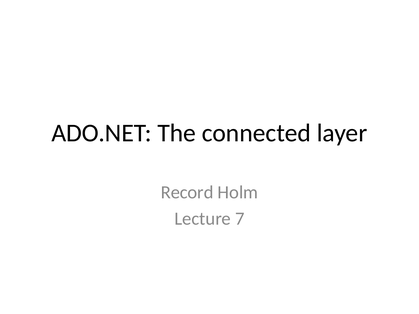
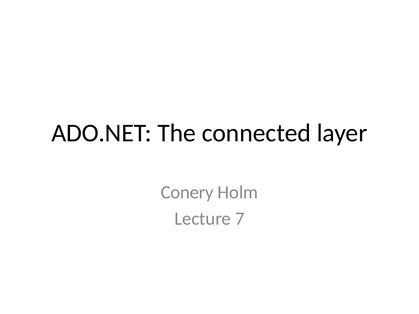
Record: Record -> Conery
